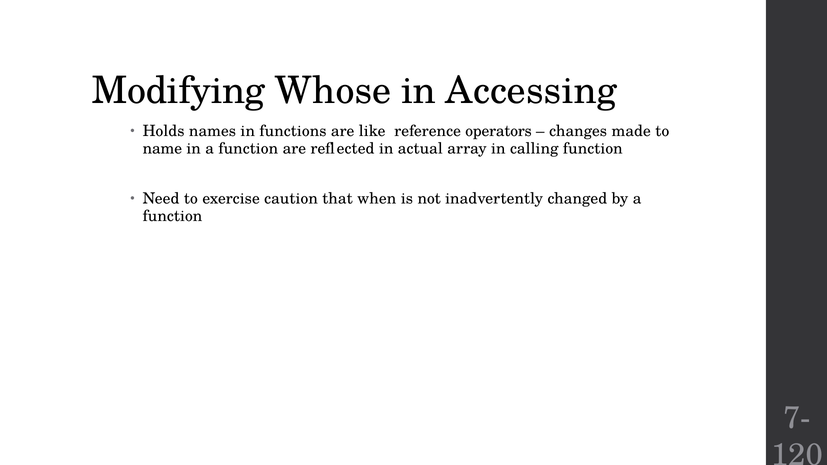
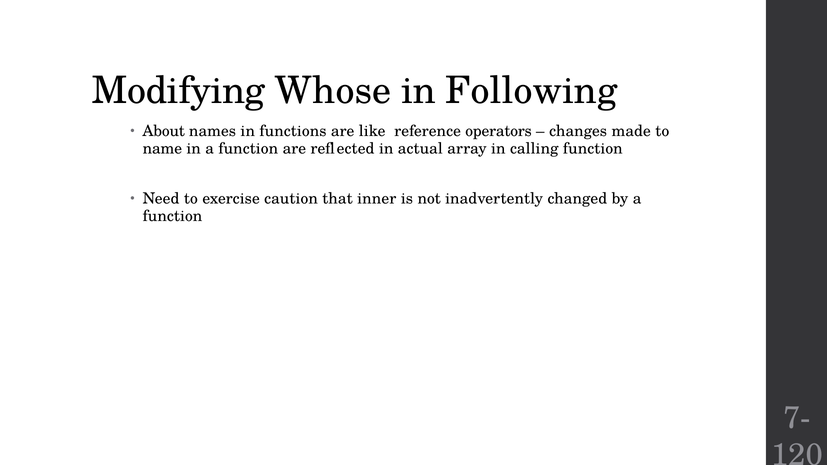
Accessing: Accessing -> Following
Holds: Holds -> About
when: when -> inner
